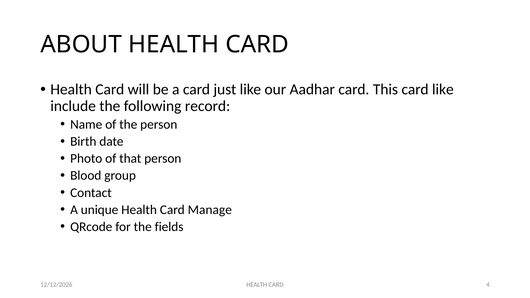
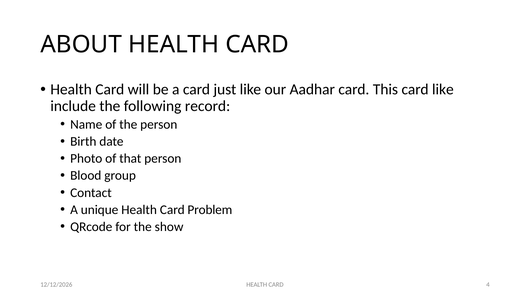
Manage: Manage -> Problem
fields: fields -> show
